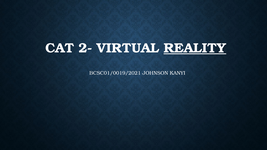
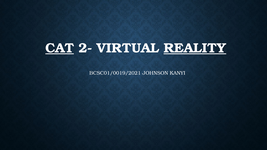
CAT underline: none -> present
